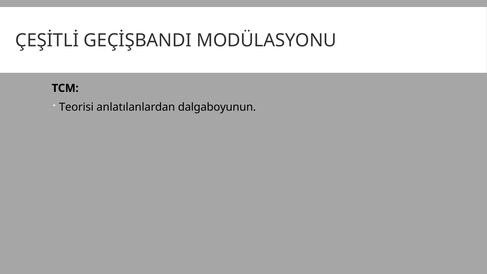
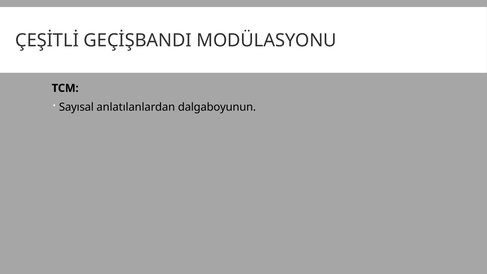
Teorisi: Teorisi -> Sayısal
